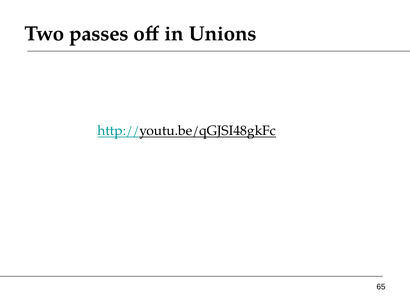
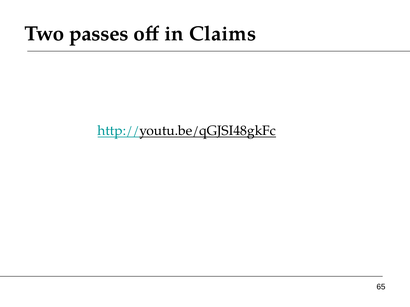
Unions: Unions -> Claims
